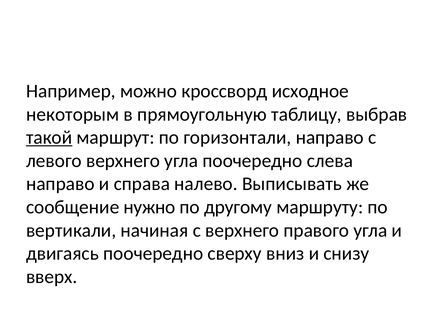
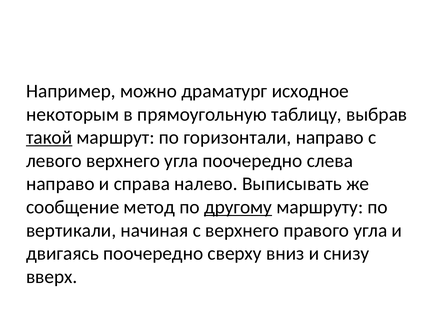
кроссворд: кроссворд -> драматург
нужно: нужно -> метод
другому underline: none -> present
